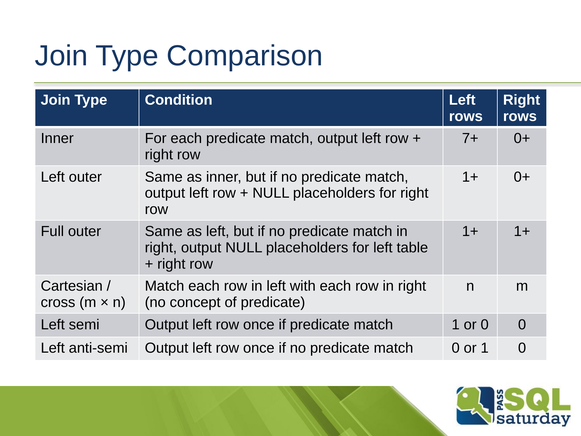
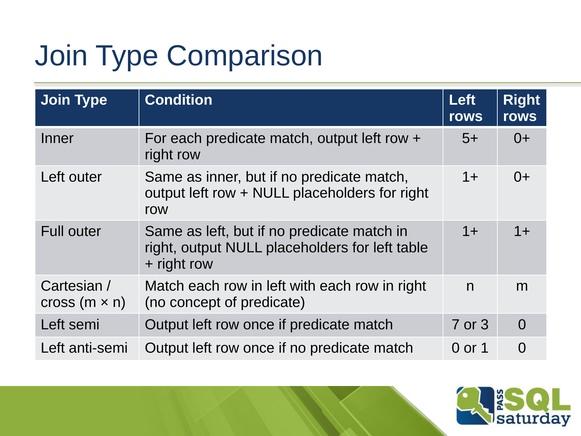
7+: 7+ -> 5+
match 1: 1 -> 7
or 0: 0 -> 3
